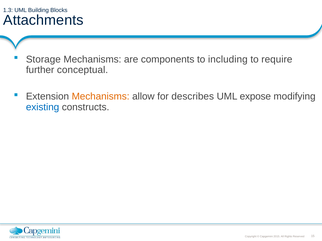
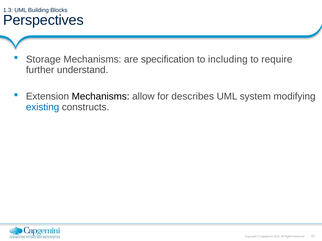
Attachments: Attachments -> Perspectives
components: components -> specification
conceptual: conceptual -> understand
Mechanisms at (101, 97) colour: orange -> black
expose: expose -> system
